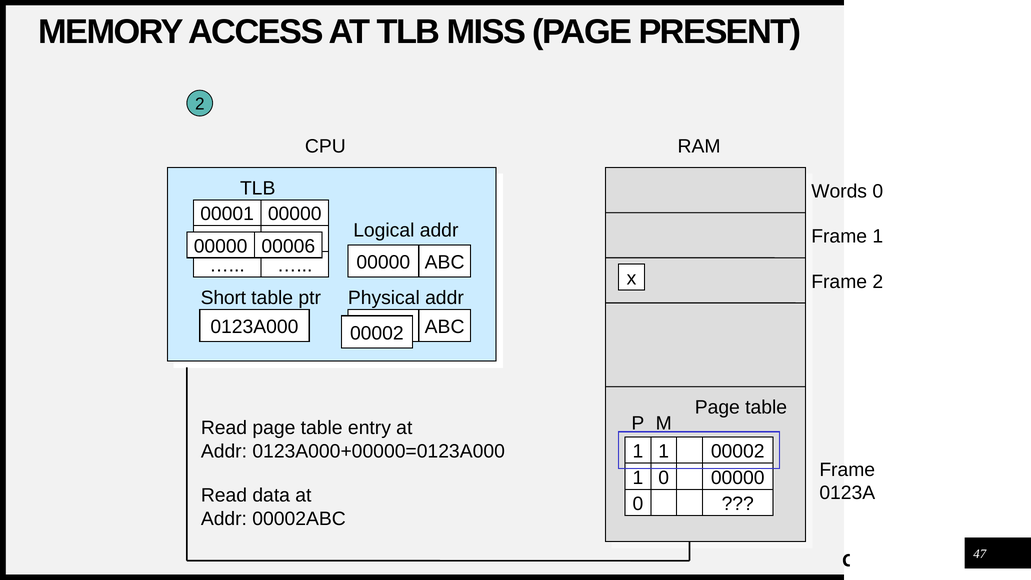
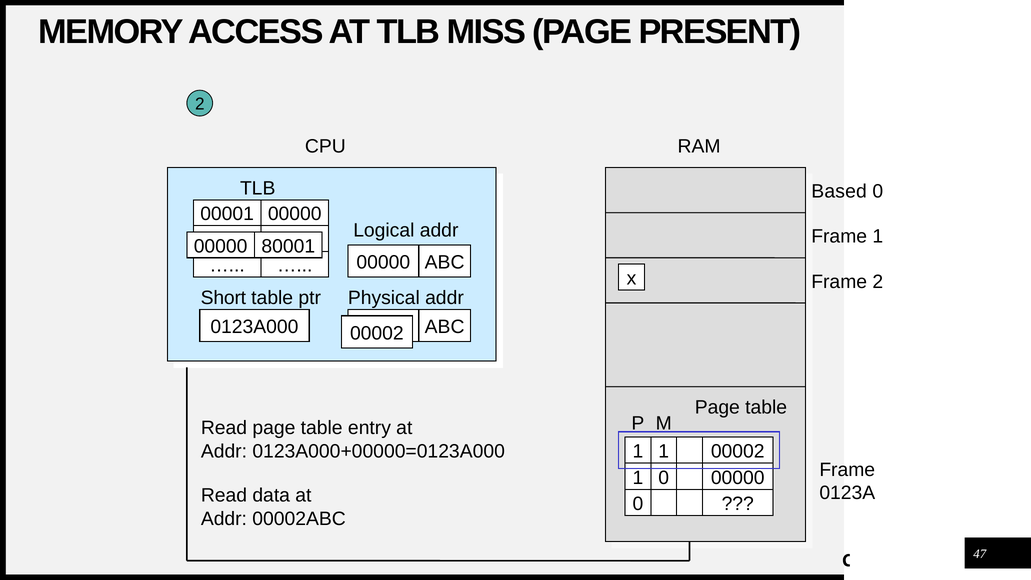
Words: Words -> Based
00006: 00006 -> 80001
